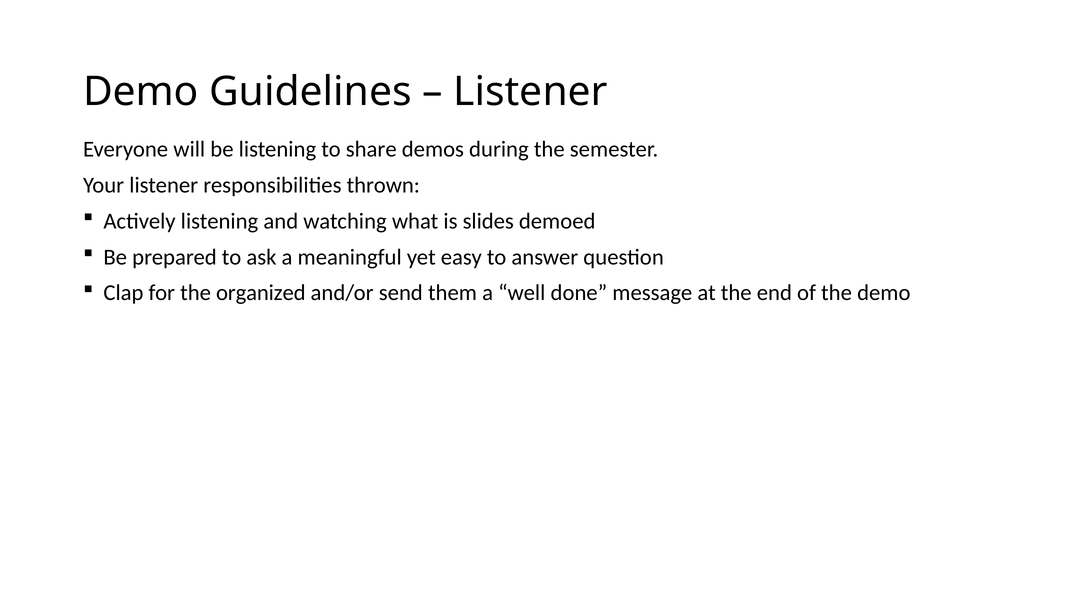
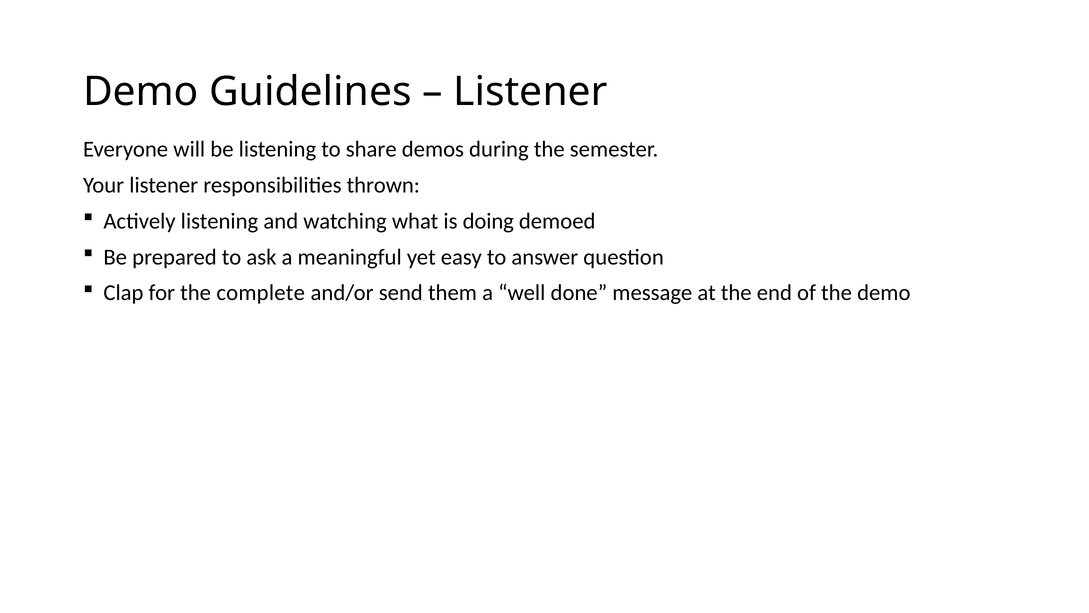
slides: slides -> doing
organized: organized -> complete
